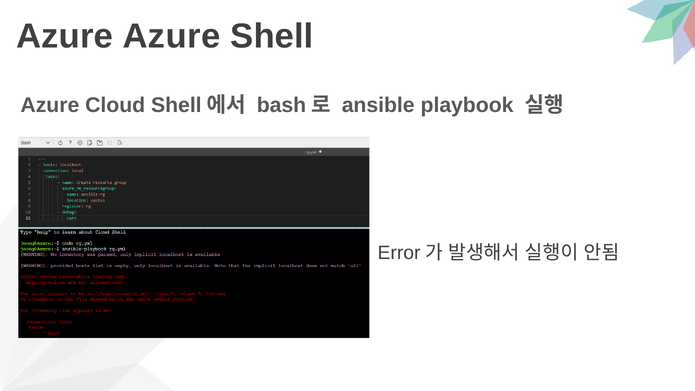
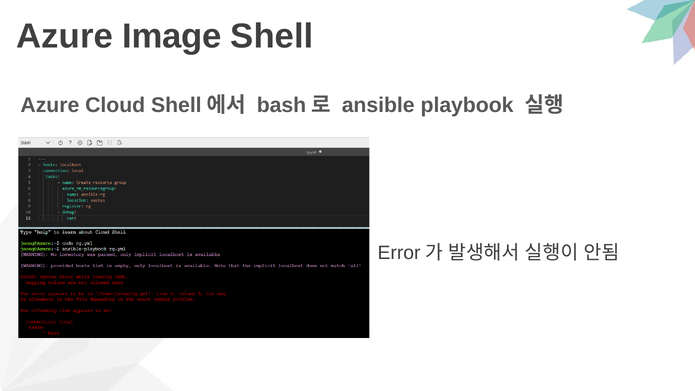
Azure Azure: Azure -> Image
